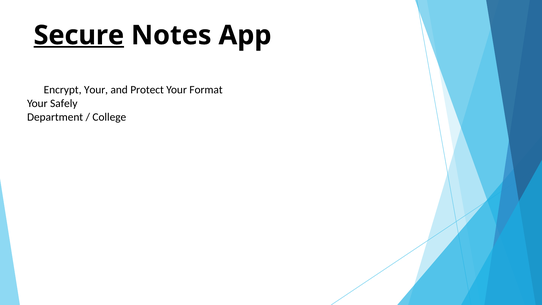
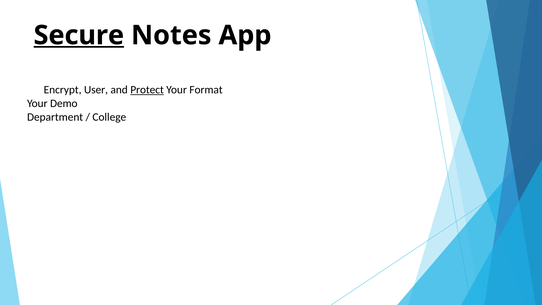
Your at (96, 90): Your -> User
Protect underline: none -> present
Safely: Safely -> Demo
